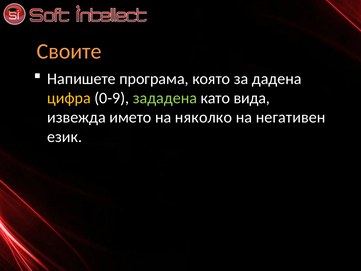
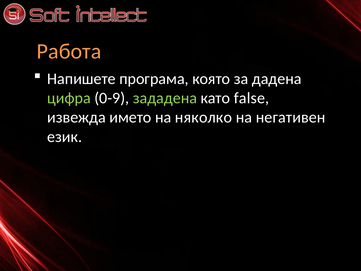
Своите: Своите -> Работа
цифра colour: yellow -> light green
вида: вида -> false
